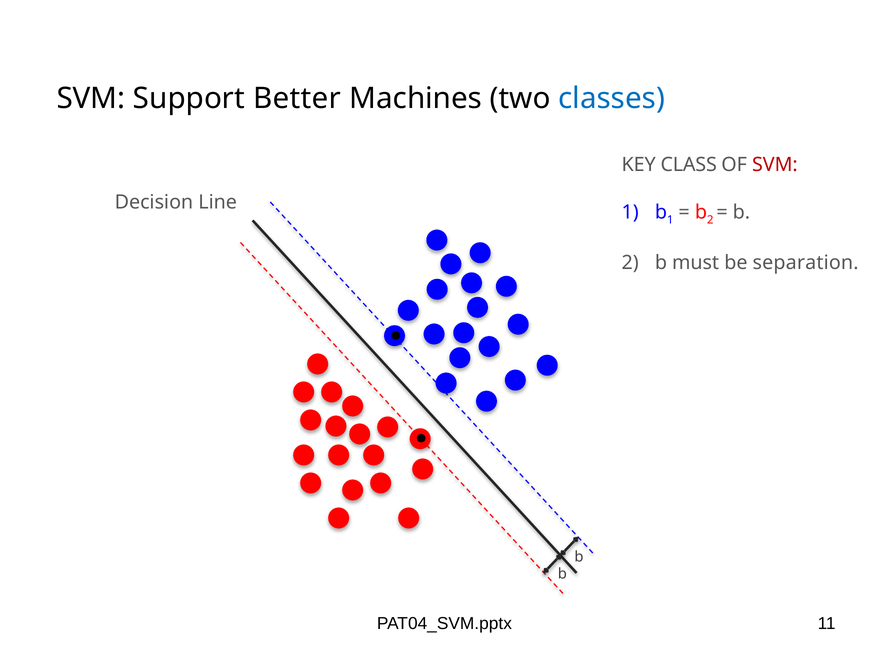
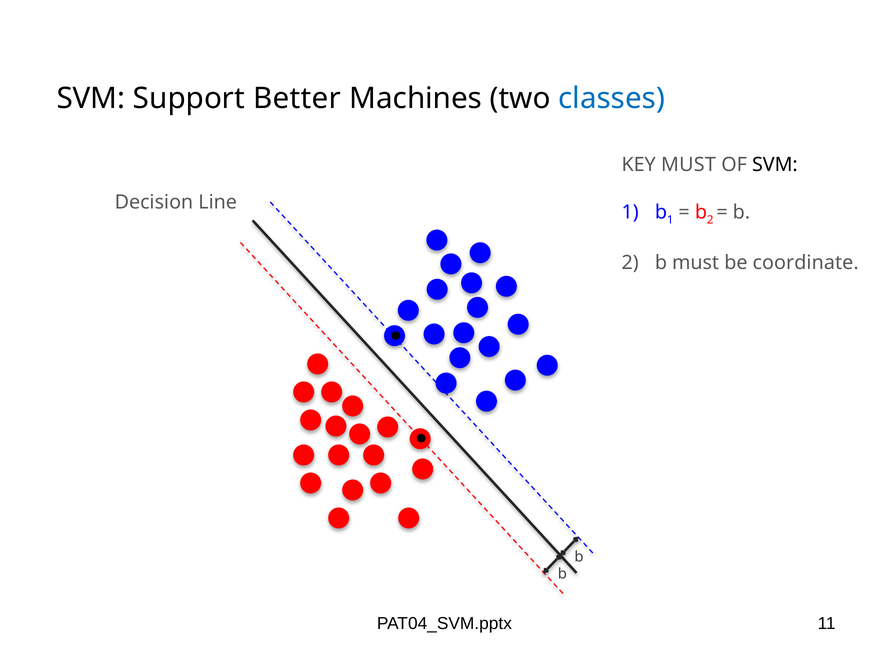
KEY CLASS: CLASS -> MUST
SVM at (775, 165) colour: red -> black
separation: separation -> coordinate
